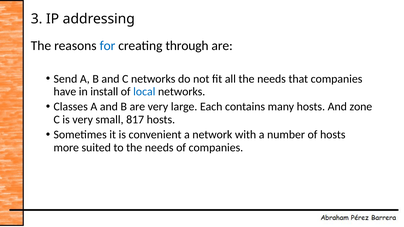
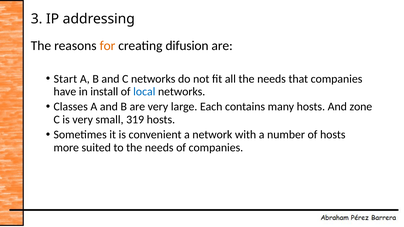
for colour: blue -> orange
through: through -> difusion
Send: Send -> Start
817: 817 -> 319
